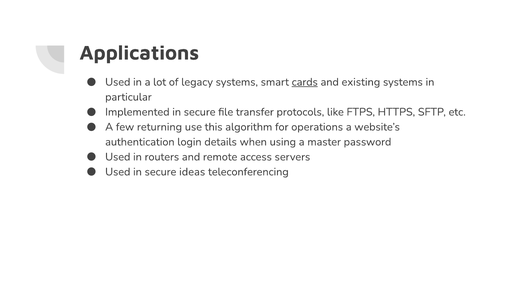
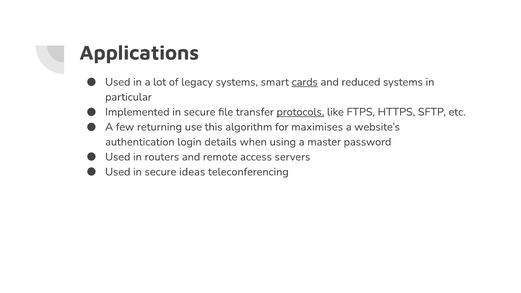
existing: existing -> reduced
protocols underline: none -> present
operations: operations -> maximises
